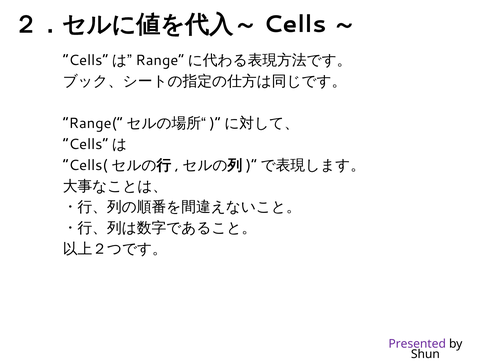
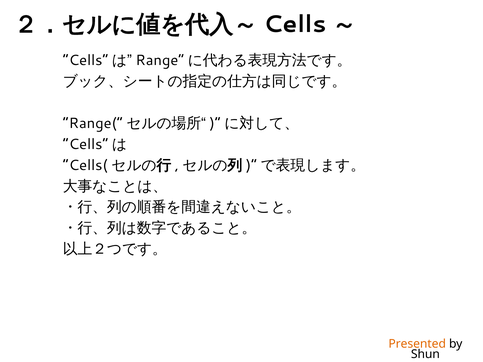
Presented colour: purple -> orange
